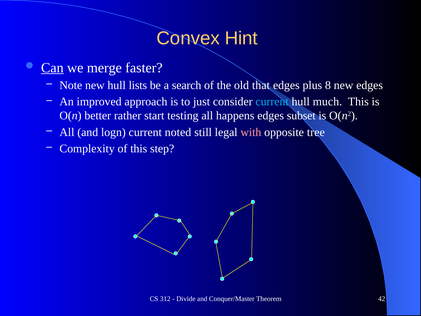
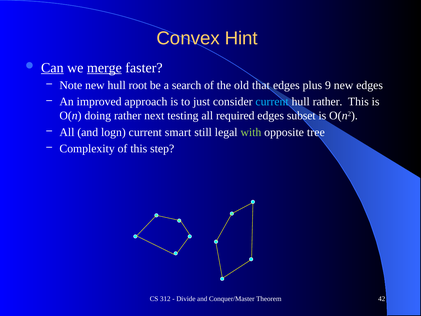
merge underline: none -> present
lists: lists -> root
8: 8 -> 9
hull much: much -> rather
better: better -> doing
start: start -> next
happens: happens -> required
noted: noted -> smart
with colour: pink -> light green
